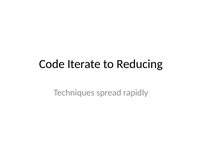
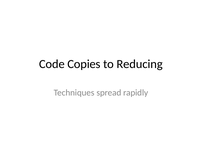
Iterate: Iterate -> Copies
